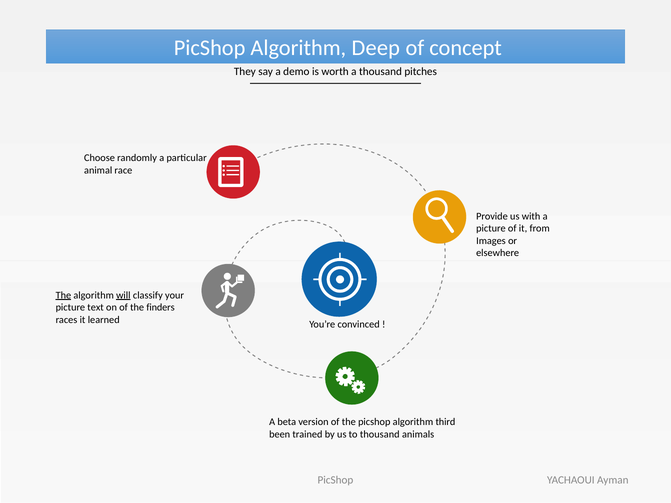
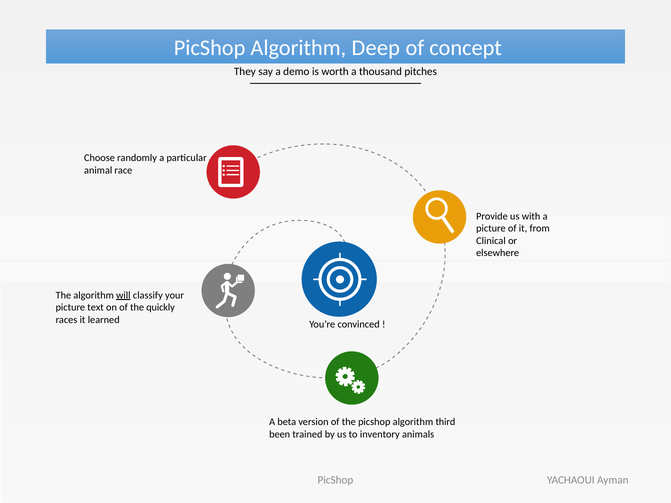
Images: Images -> Clinical
The at (63, 295) underline: present -> none
finders: finders -> quickly
to thousand: thousand -> inventory
